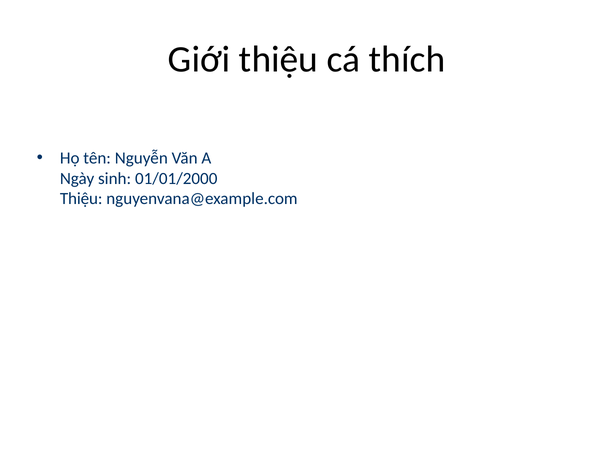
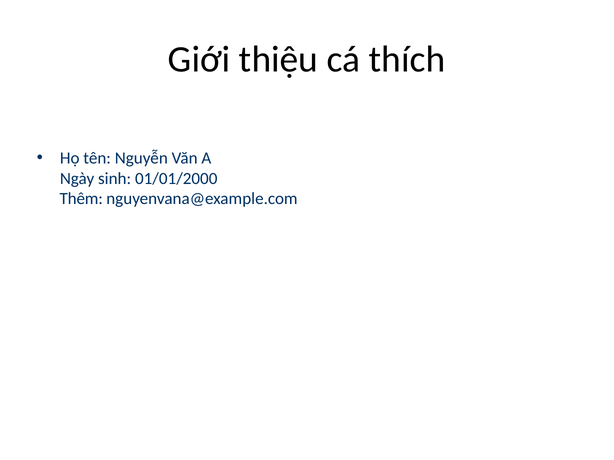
Thiệu at (81, 199): Thiệu -> Thêm
